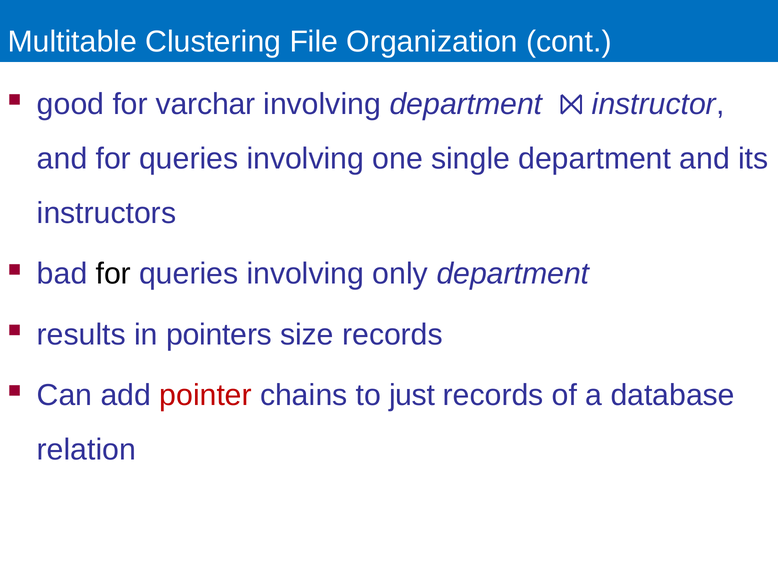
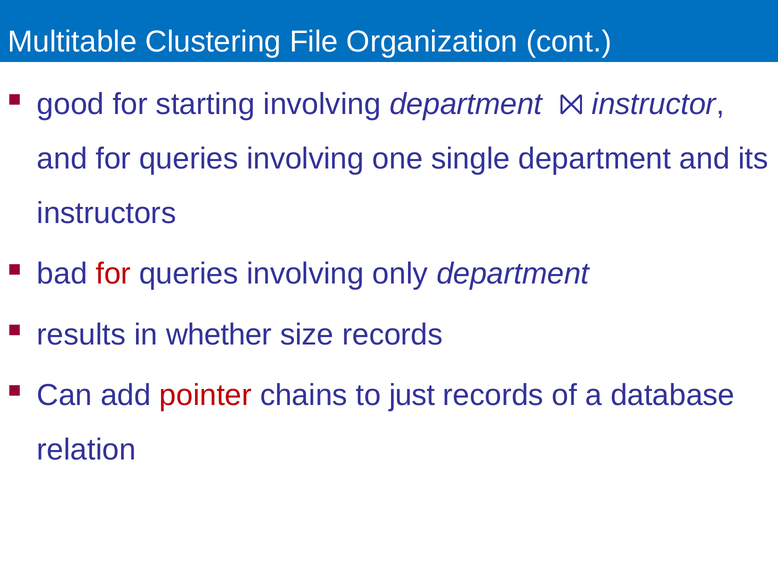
varchar: varchar -> starting
for at (113, 274) colour: black -> red
pointers: pointers -> whether
